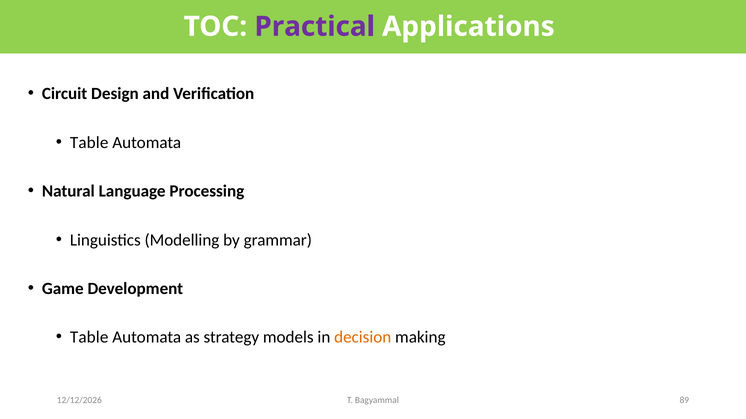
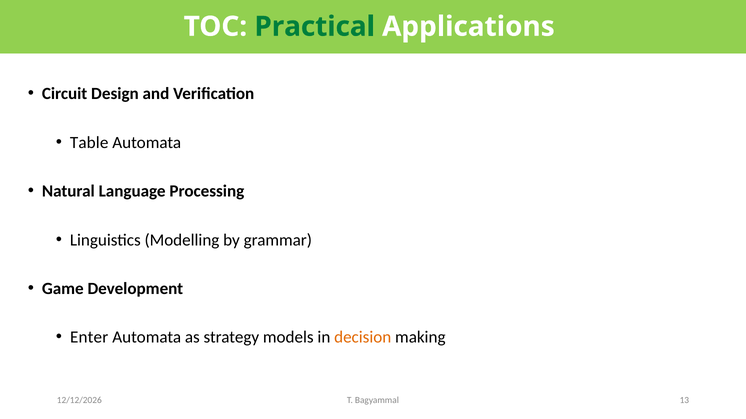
Practical colour: purple -> green
Table at (89, 338): Table -> Enter
89: 89 -> 13
